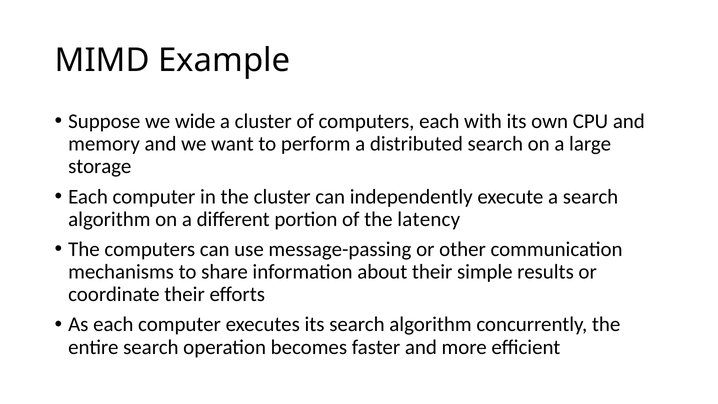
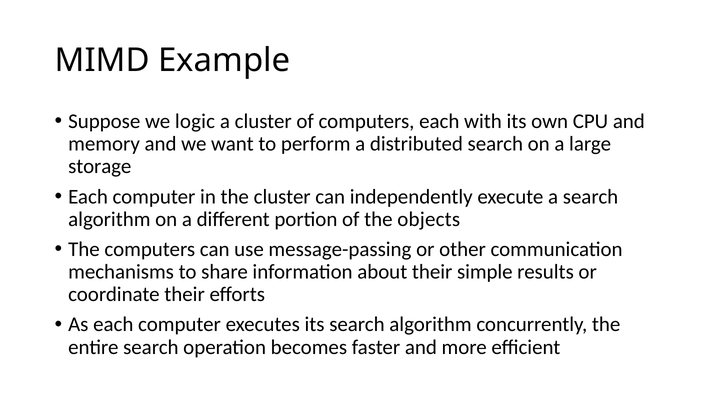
wide: wide -> logic
latency: latency -> objects
